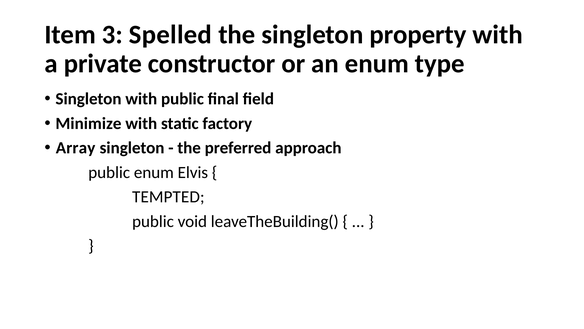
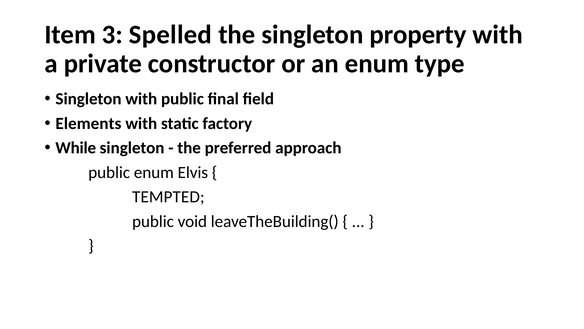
Minimize: Minimize -> Elements
Array: Array -> While
